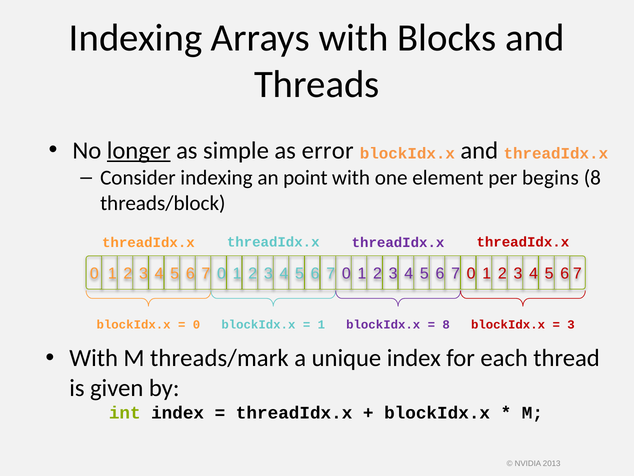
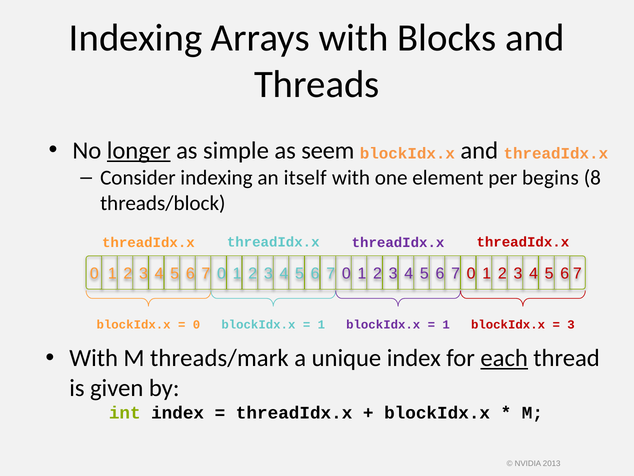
error: error -> seem
point: point -> itself
8 at (446, 325): 8 -> 1
each underline: none -> present
